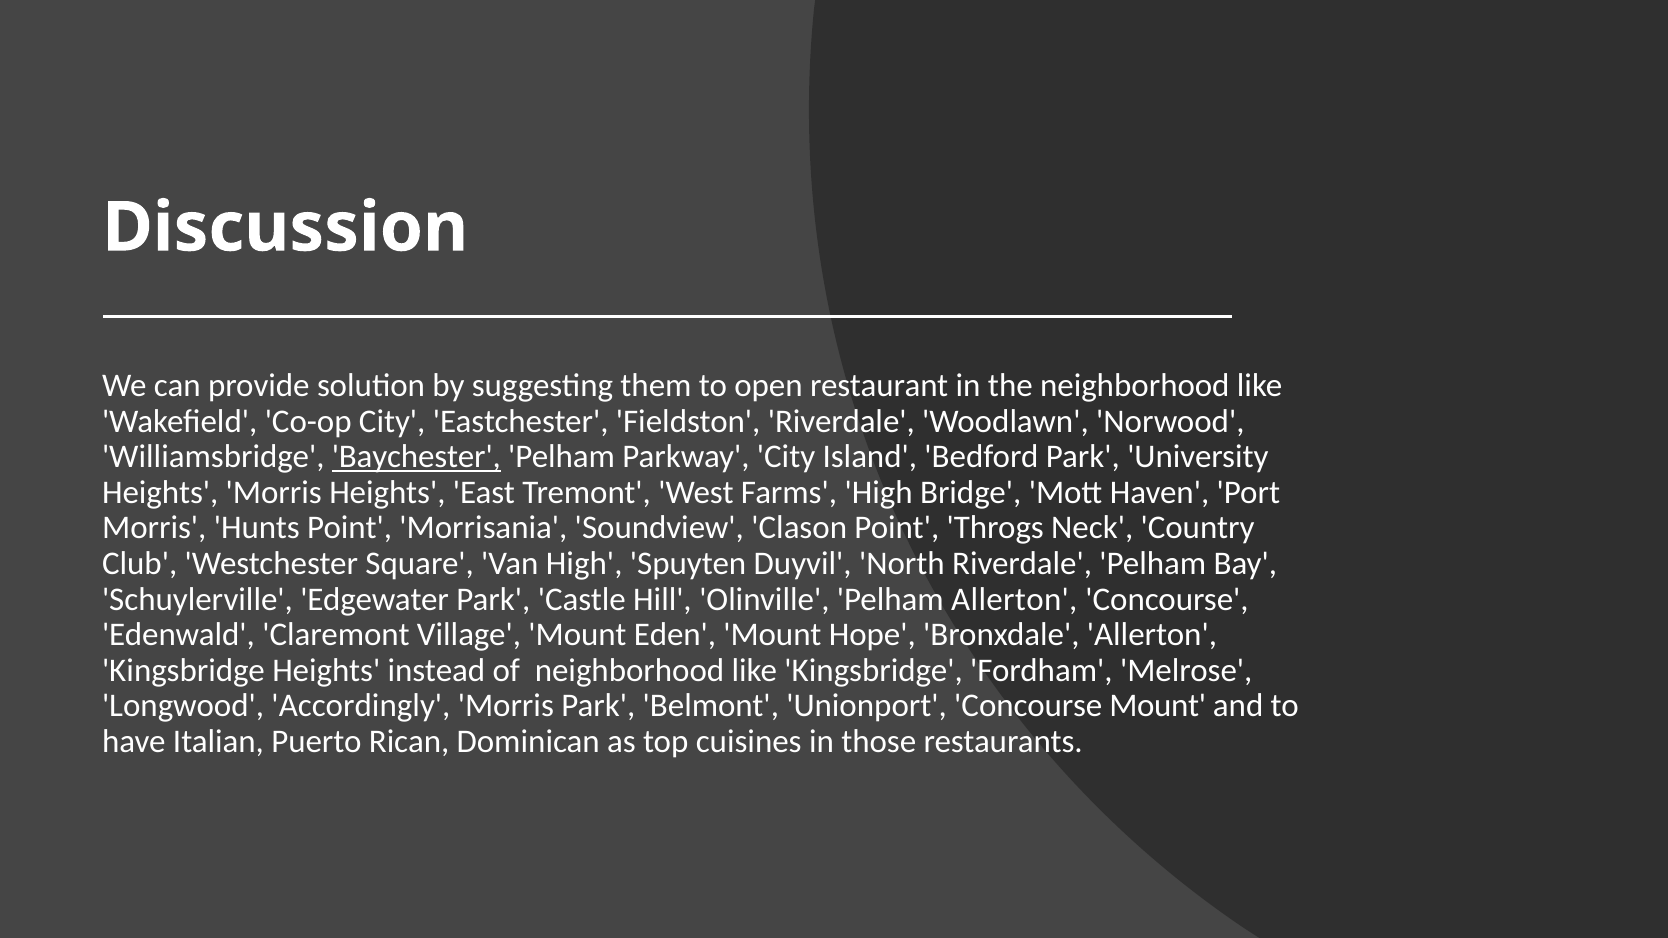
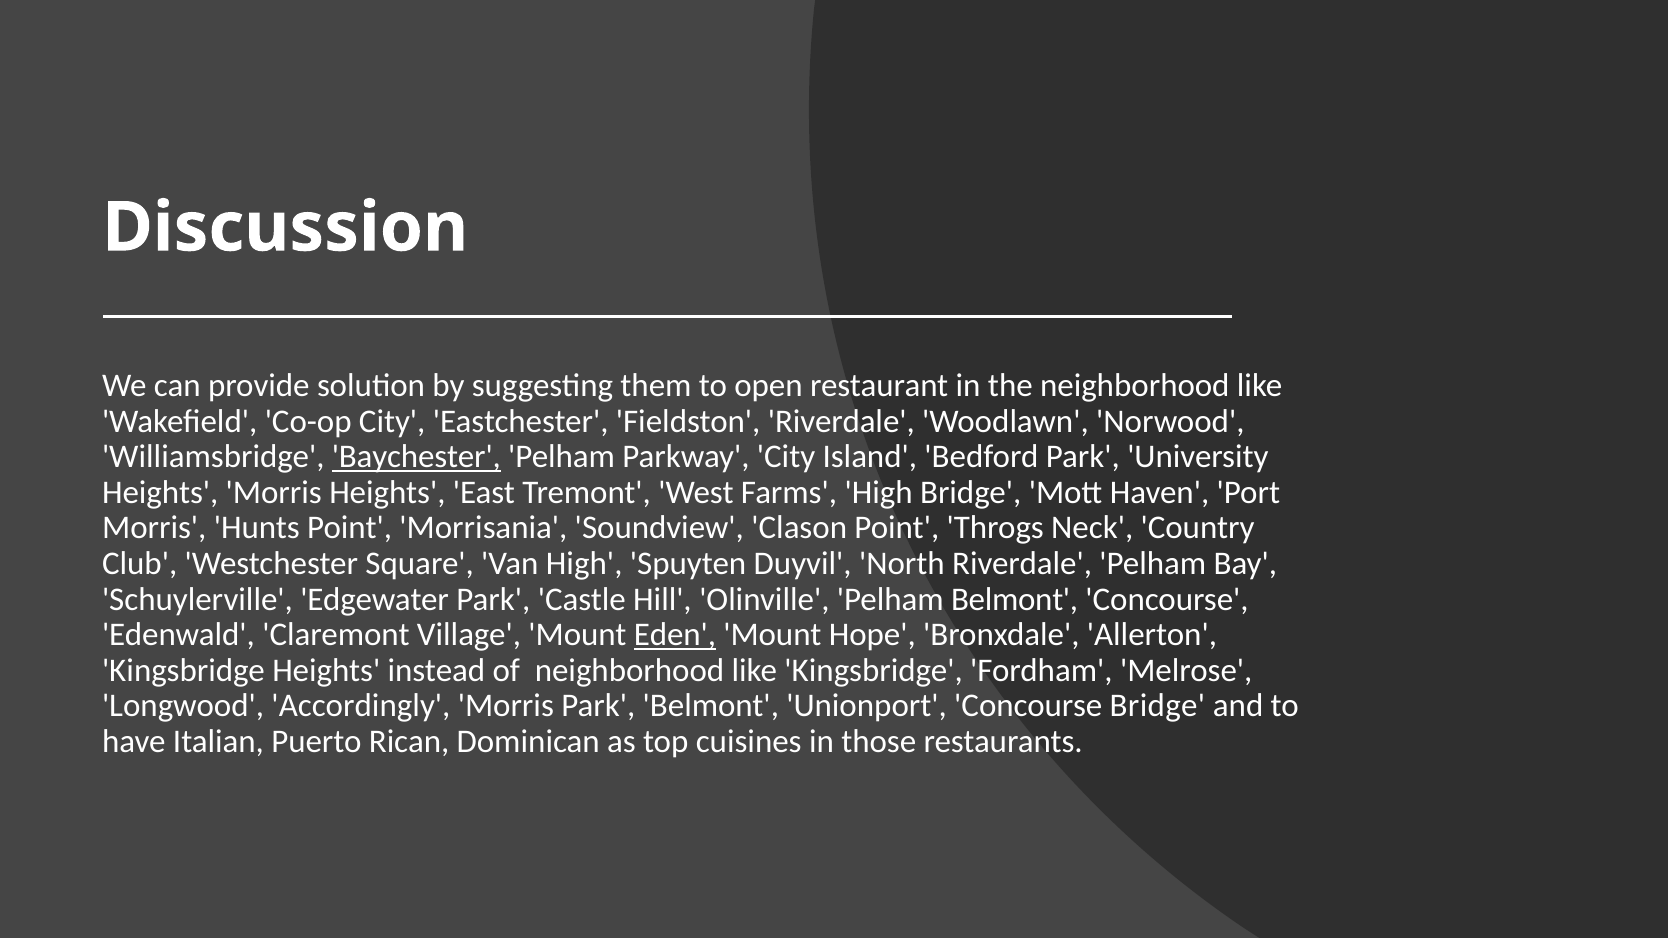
Pelham Allerton: Allerton -> Belmont
Eden underline: none -> present
Concourse Mount: Mount -> Bridge
